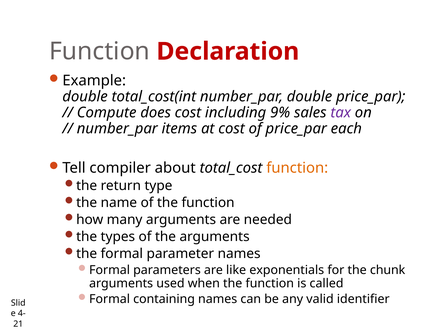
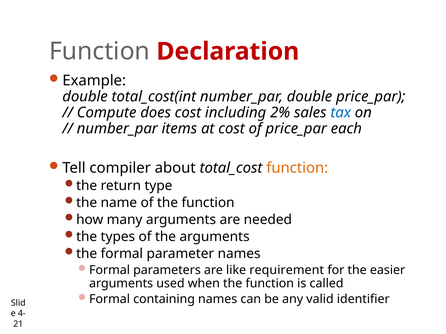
9%: 9% -> 2%
tax colour: purple -> blue
exponentials: exponentials -> requirement
chunk: chunk -> easier
